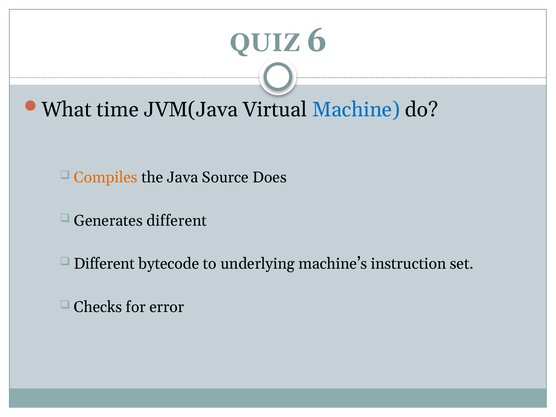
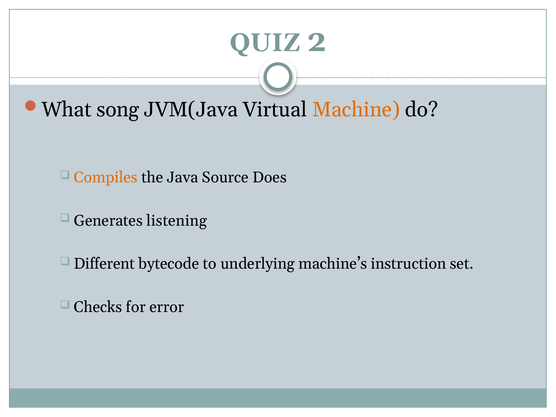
6: 6 -> 2
time: time -> song
Machine colour: blue -> orange
Generates different: different -> listening
